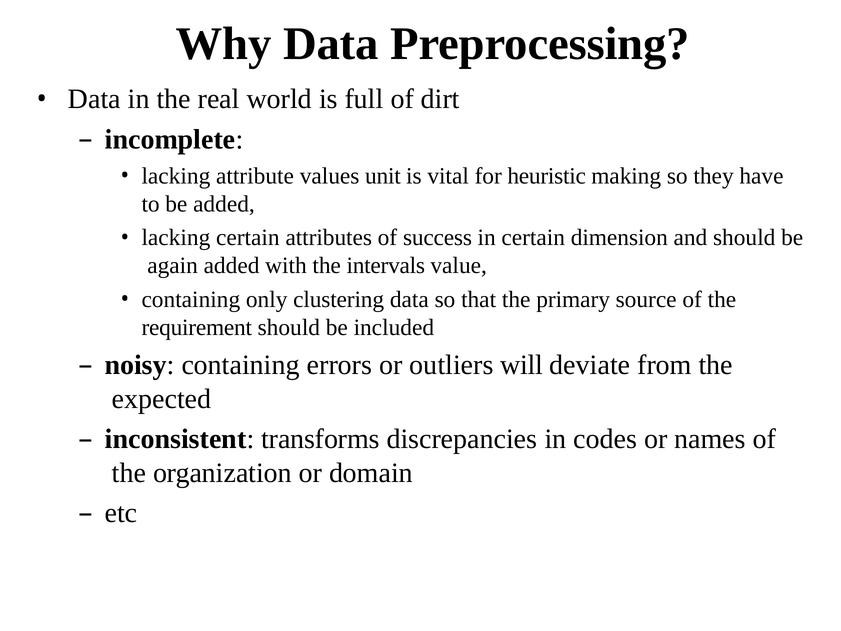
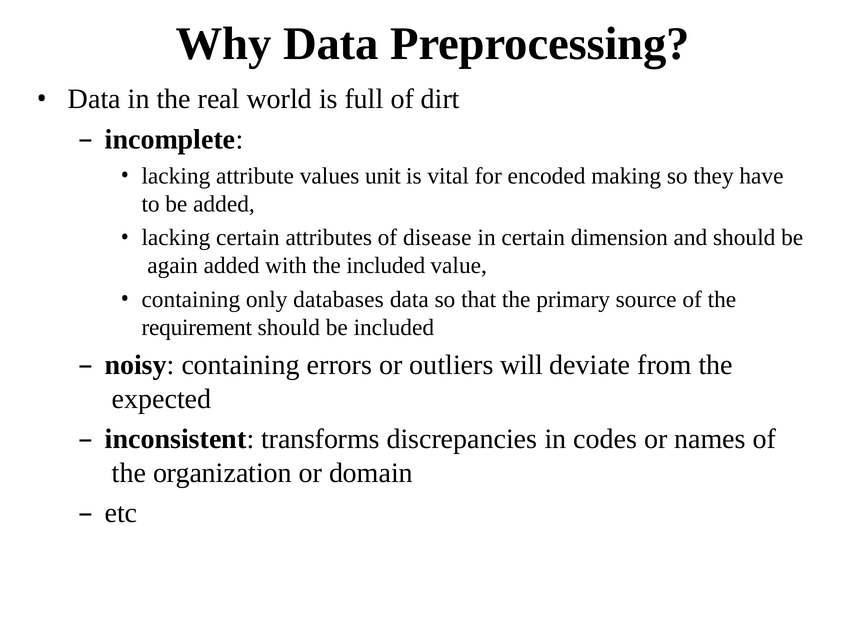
heuristic: heuristic -> encoded
success: success -> disease
the intervals: intervals -> included
clustering: clustering -> databases
